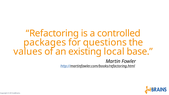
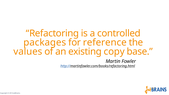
questions: questions -> reference
local: local -> copy
